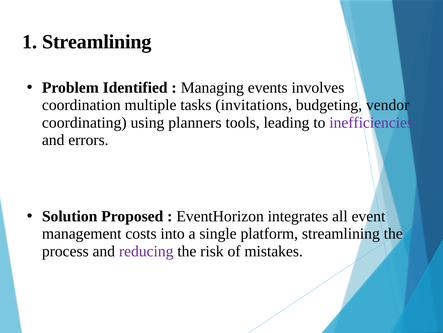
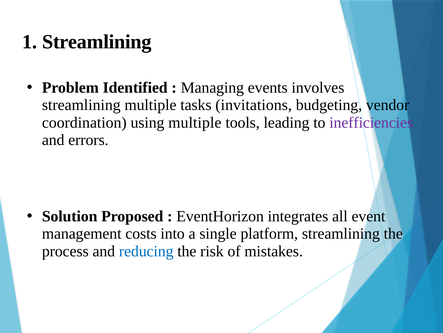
coordination at (81, 105): coordination -> streamlining
coordinating: coordinating -> coordination
using planners: planners -> multiple
reducing colour: purple -> blue
